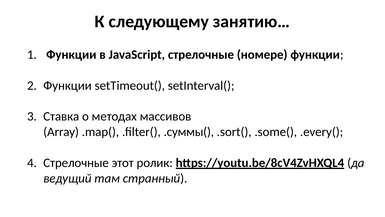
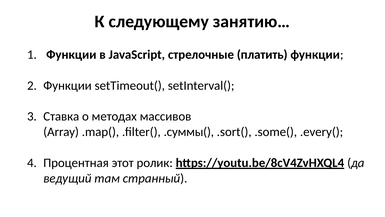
номере: номере -> платить
Стрелочные at (76, 162): Стрелочные -> Процентная
